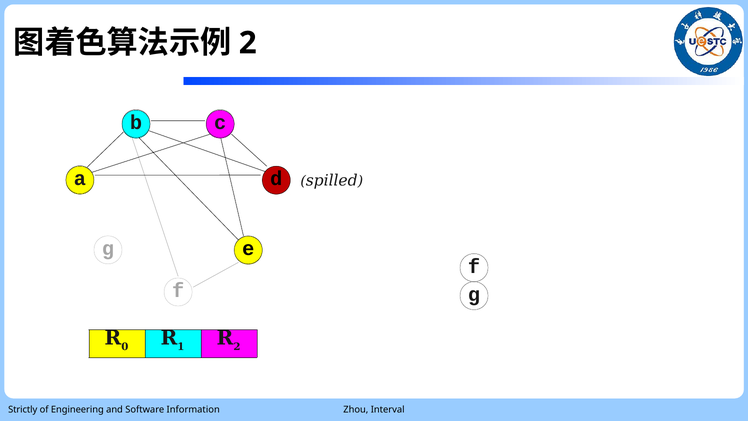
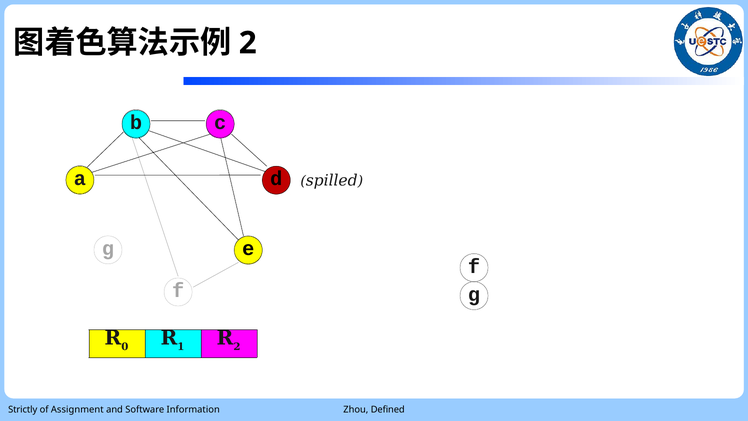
Engineering: Engineering -> Assignment
Interval: Interval -> Defined
